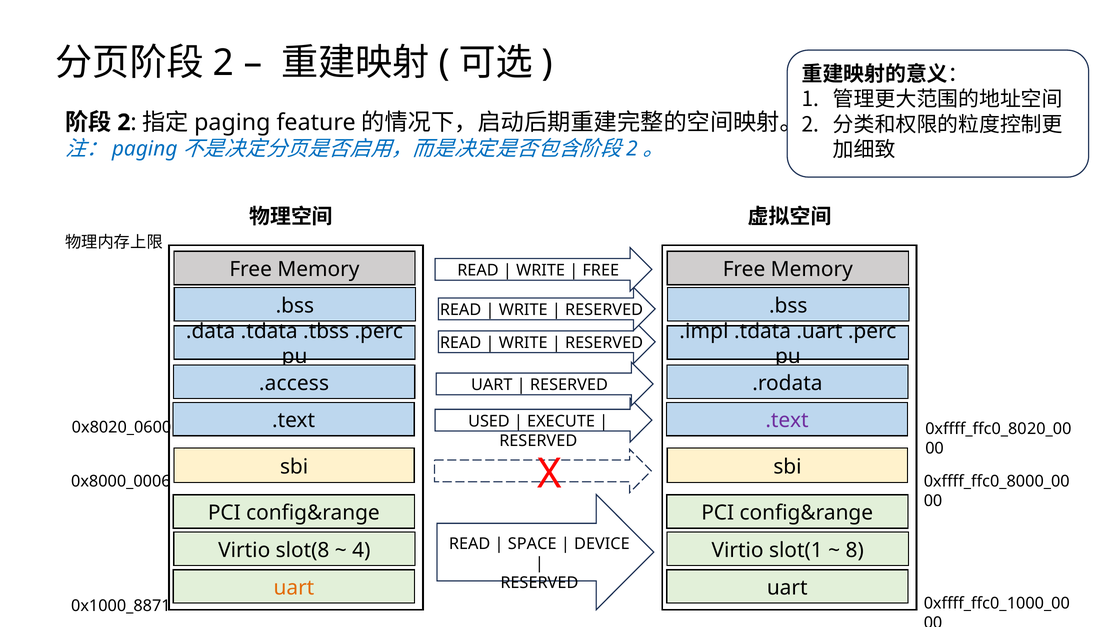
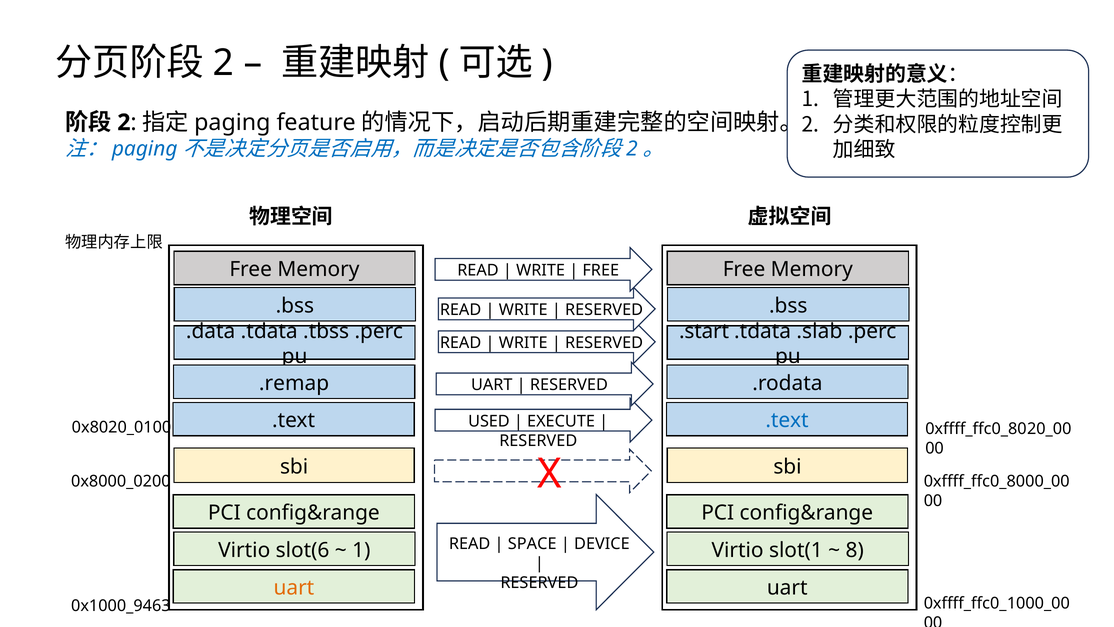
.impl: .impl -> .start
.uart: .uart -> .slab
.access: .access -> .remap
.text at (787, 420) colour: purple -> blue
0x8020_0600: 0x8020_0600 -> 0x8020_0100
0x8000_0006: 0x8000_0006 -> 0x8000_0200
slot(8: slot(8 -> slot(6
4 at (361, 550): 4 -> 1
0x1000_8871: 0x1000_8871 -> 0x1000_9463
